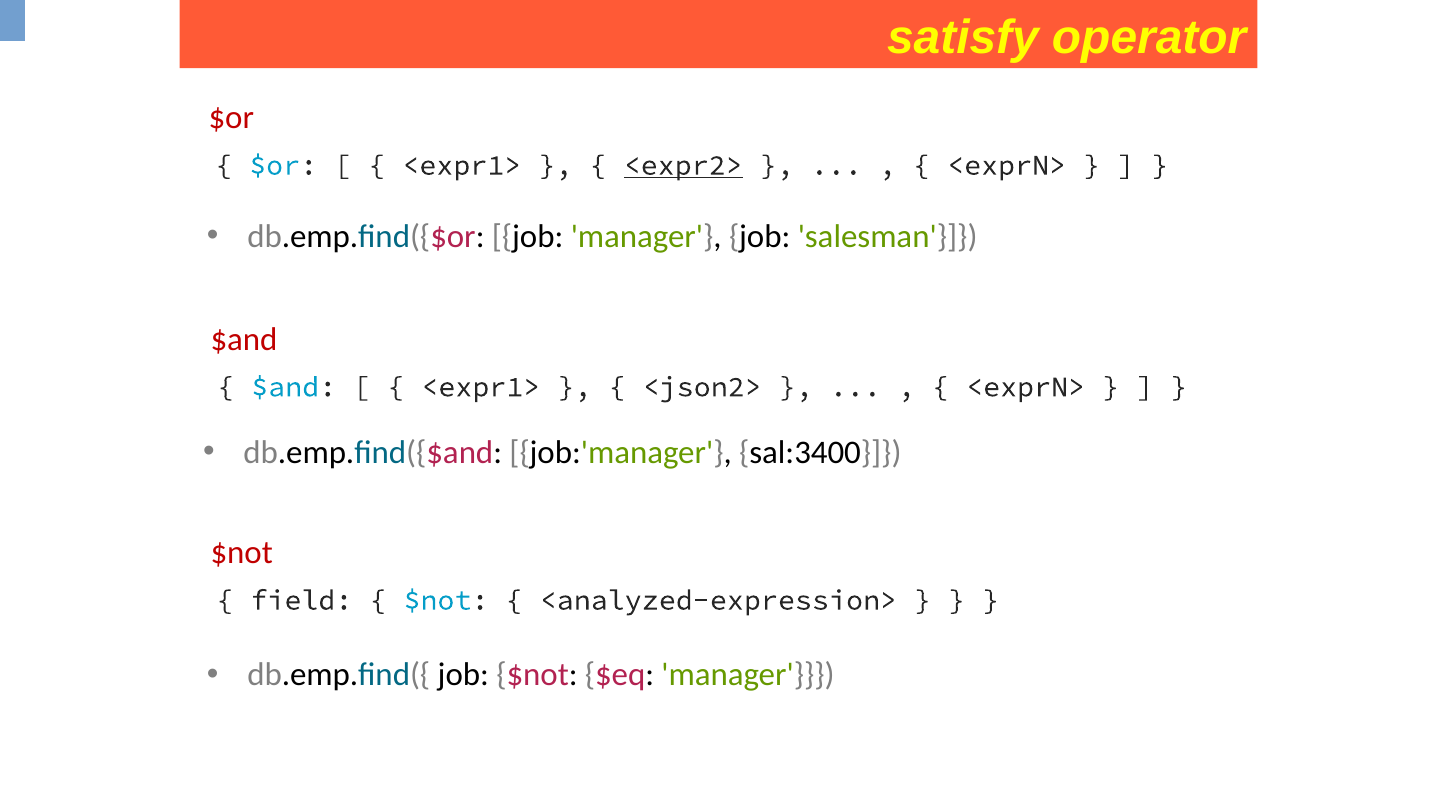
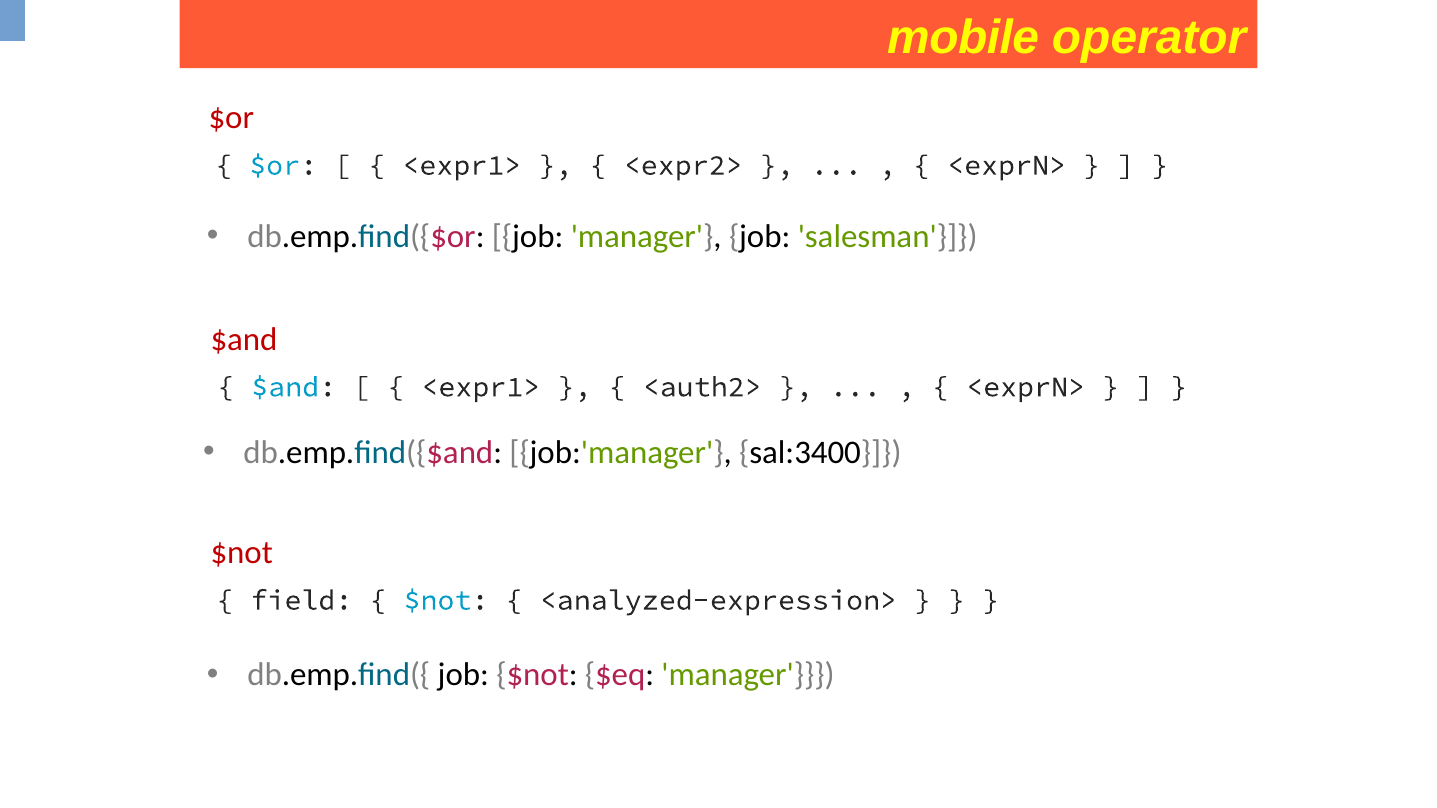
satisfy: satisfy -> mobile
<expr2> underline: present -> none
<json2>: <json2> -> <auth2>
